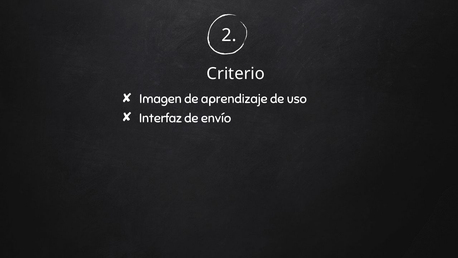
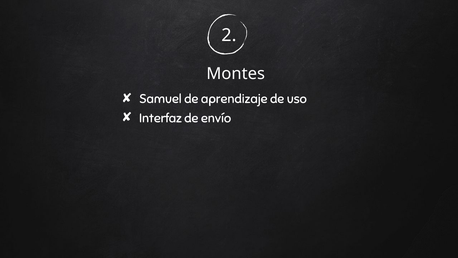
Criterio: Criterio -> Montes
Imagen: Imagen -> Samuel
